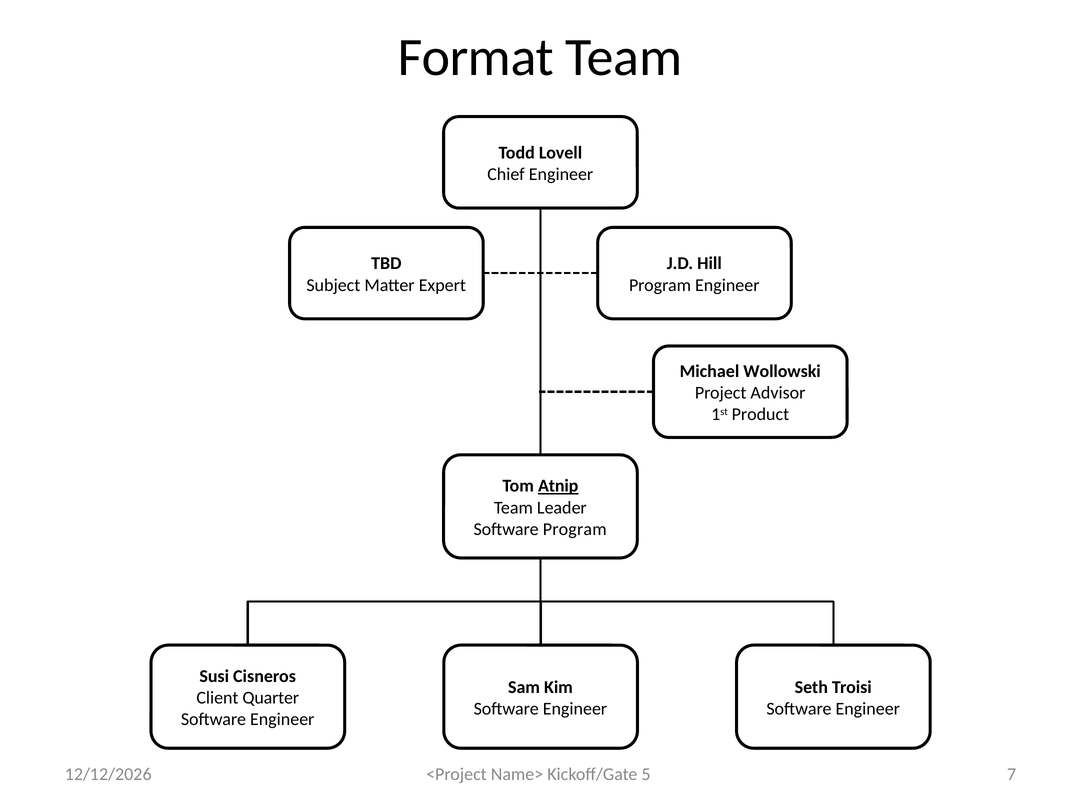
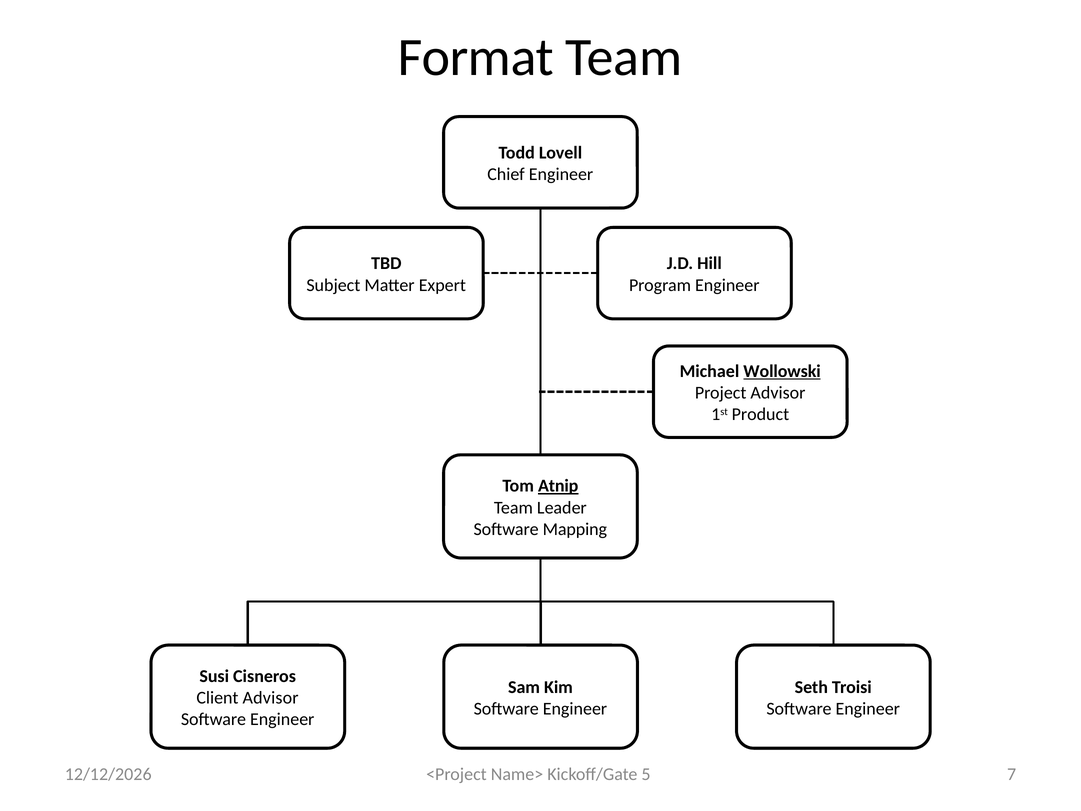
Wollowski underline: none -> present
Software Program: Program -> Mapping
Client Quarter: Quarter -> Advisor
